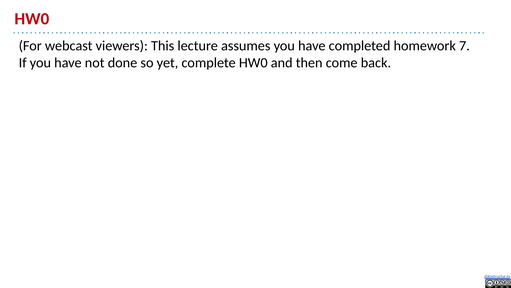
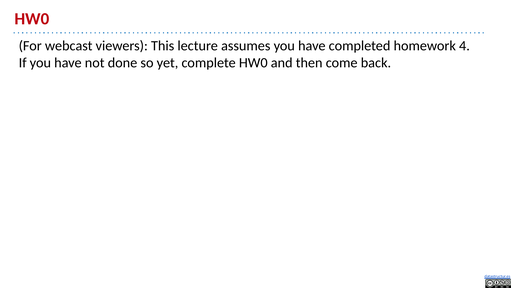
7: 7 -> 4
